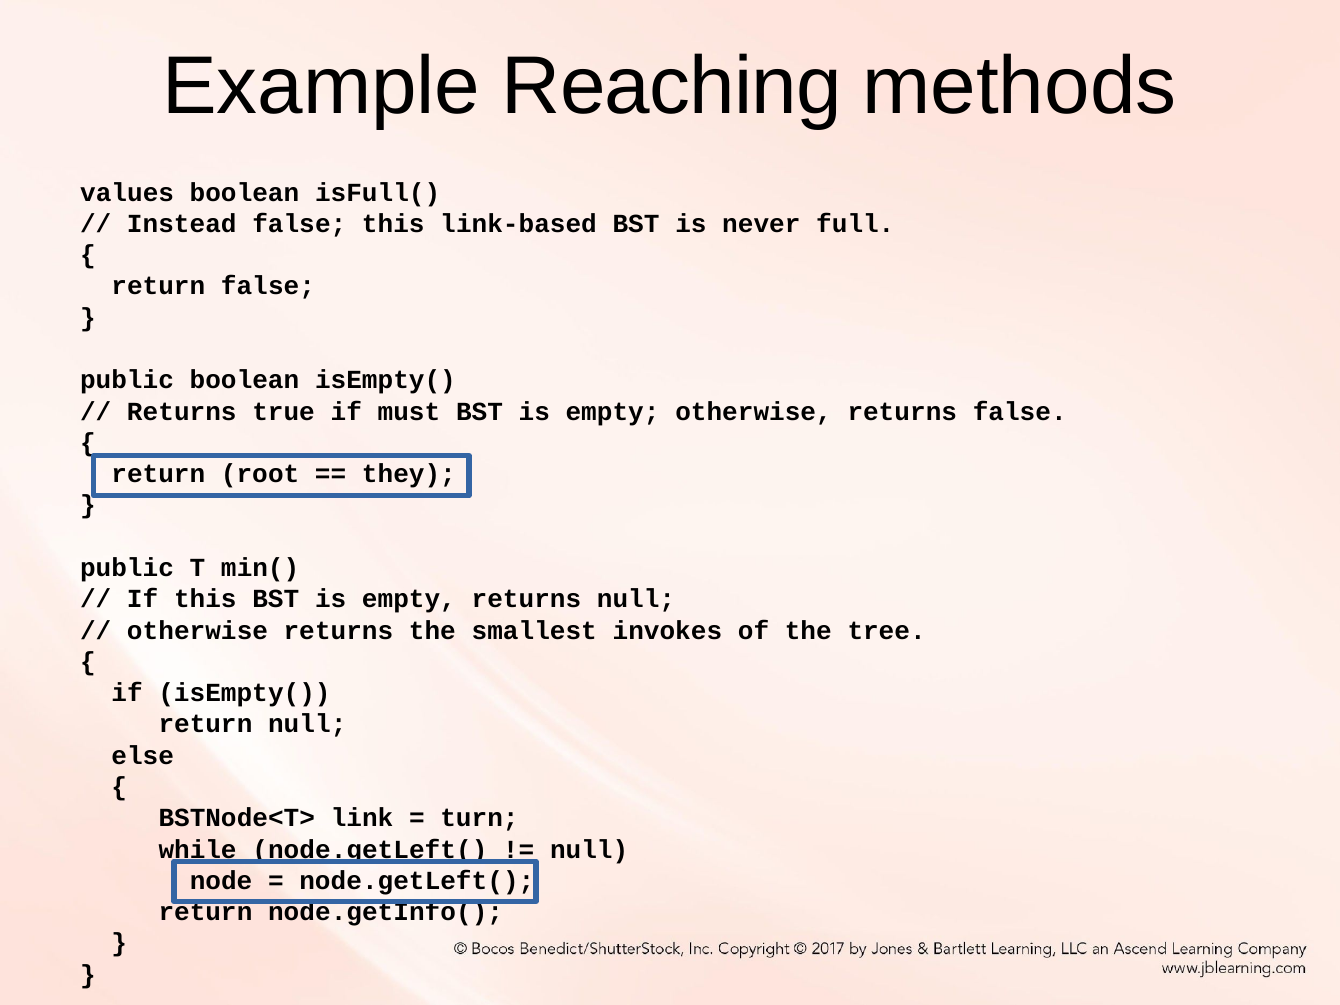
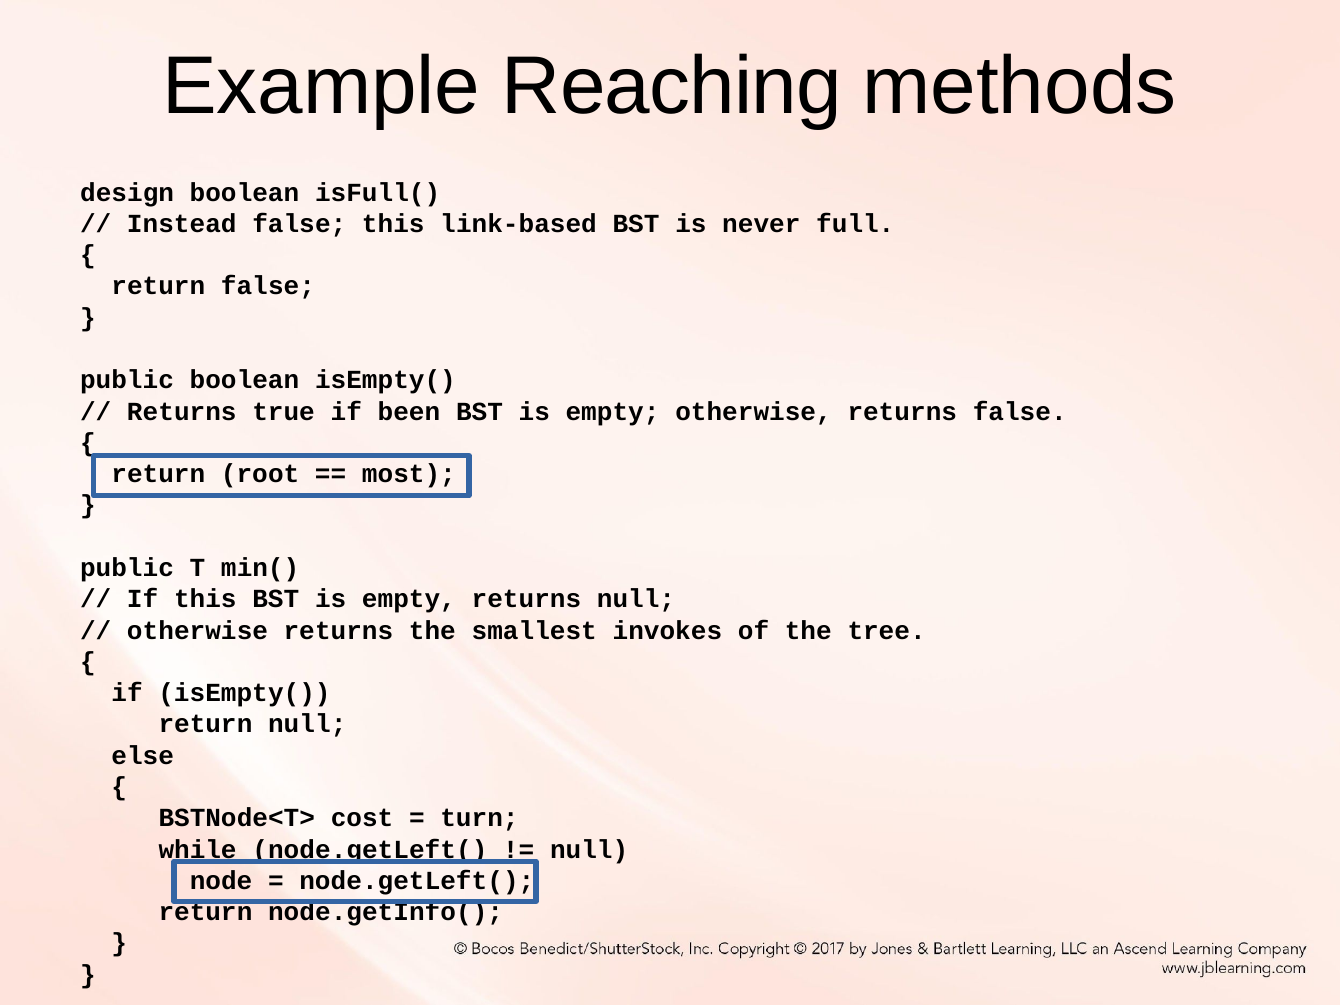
values: values -> design
must: must -> been
they: they -> most
link: link -> cost
